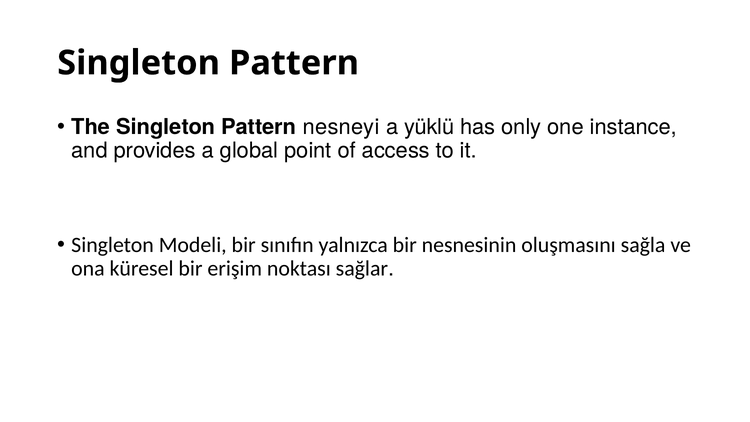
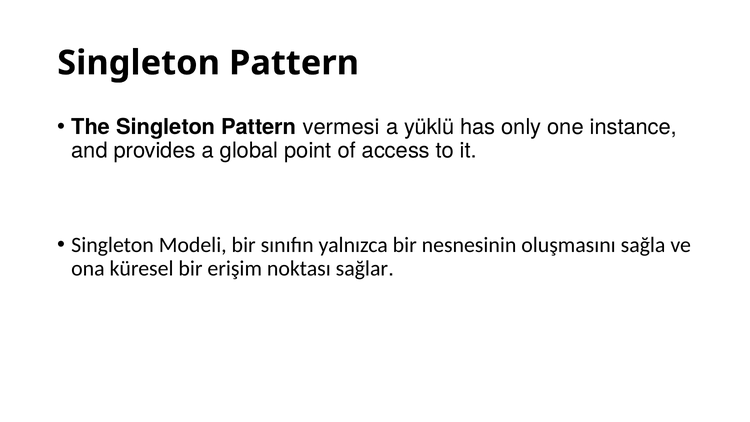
nesneyi: nesneyi -> vermesi
